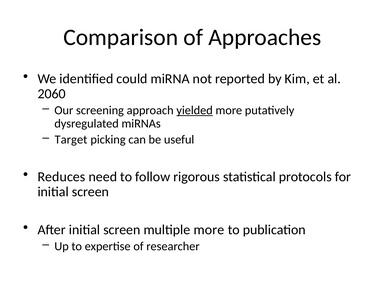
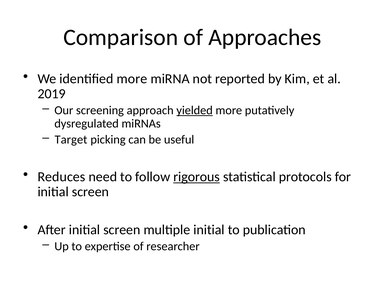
identified could: could -> more
2060: 2060 -> 2019
rigorous underline: none -> present
multiple more: more -> initial
